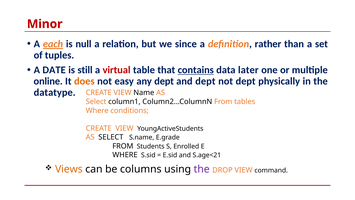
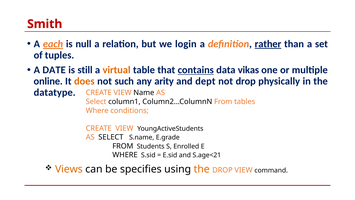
Minor: Minor -> Smith
since: since -> login
rather underline: none -> present
virtual colour: red -> orange
later: later -> vikas
easy: easy -> such
any dept: dept -> arity
not dept: dept -> drop
columns: columns -> specifies
the at (202, 169) colour: purple -> orange
